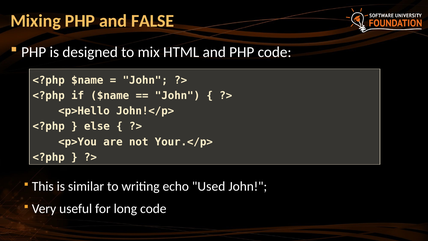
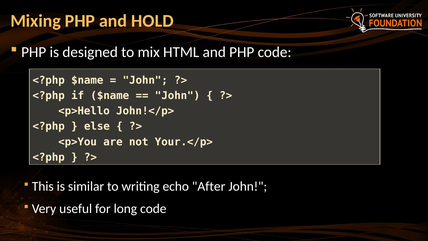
FALSE: FALSE -> HOLD
Used: Used -> After
